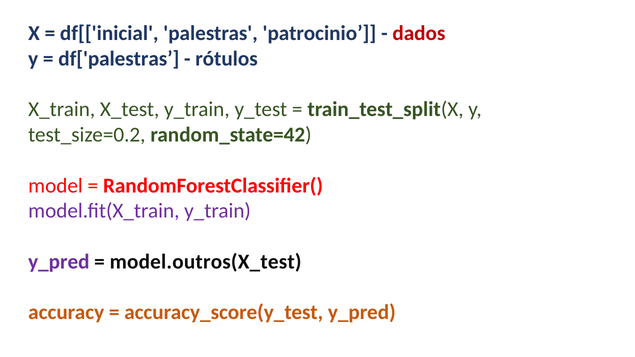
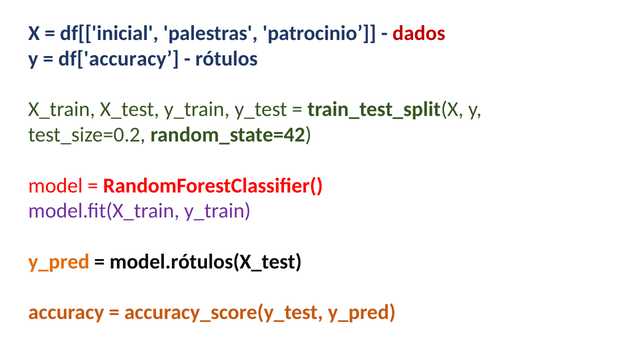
df['palestras: df['palestras -> df['accuracy
y_pred at (59, 262) colour: purple -> orange
model.outros(X_test: model.outros(X_test -> model.rótulos(X_test
